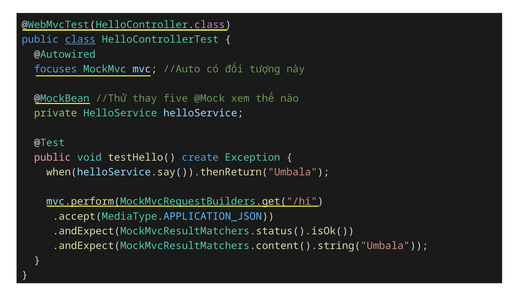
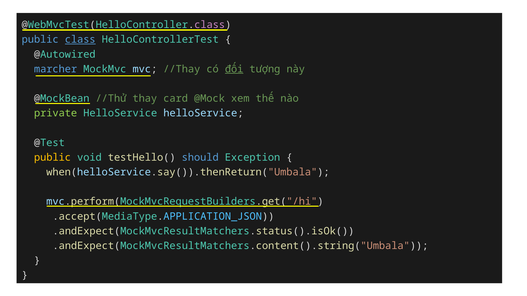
focuses: focuses -> marcher
//Auto: //Auto -> //Thay
đối underline: none -> present
five: five -> card
public at (52, 158) colour: pink -> yellow
create: create -> should
